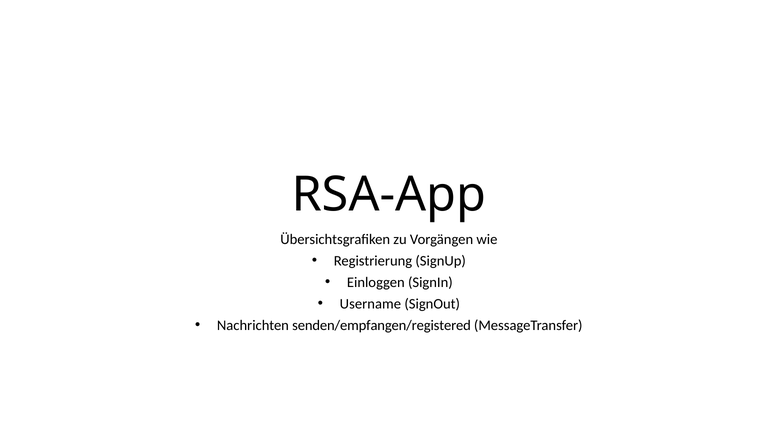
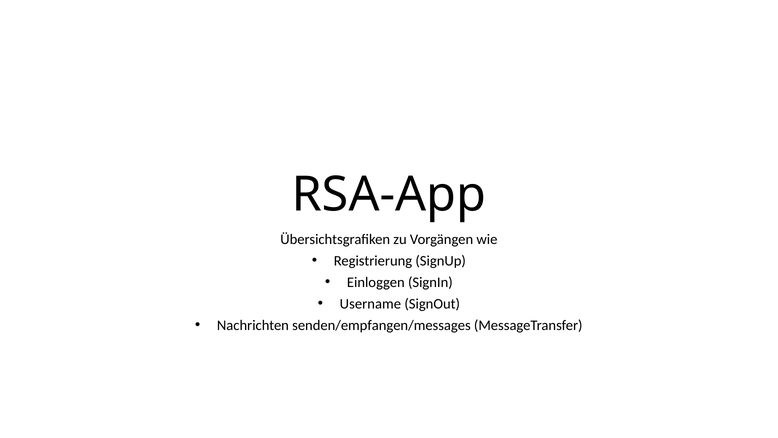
senden/empfangen/registered: senden/empfangen/registered -> senden/empfangen/messages
